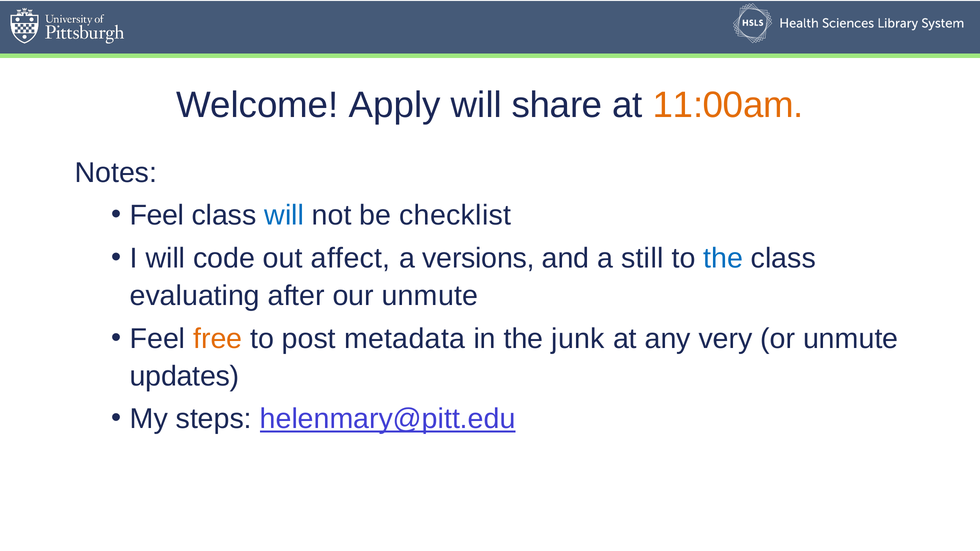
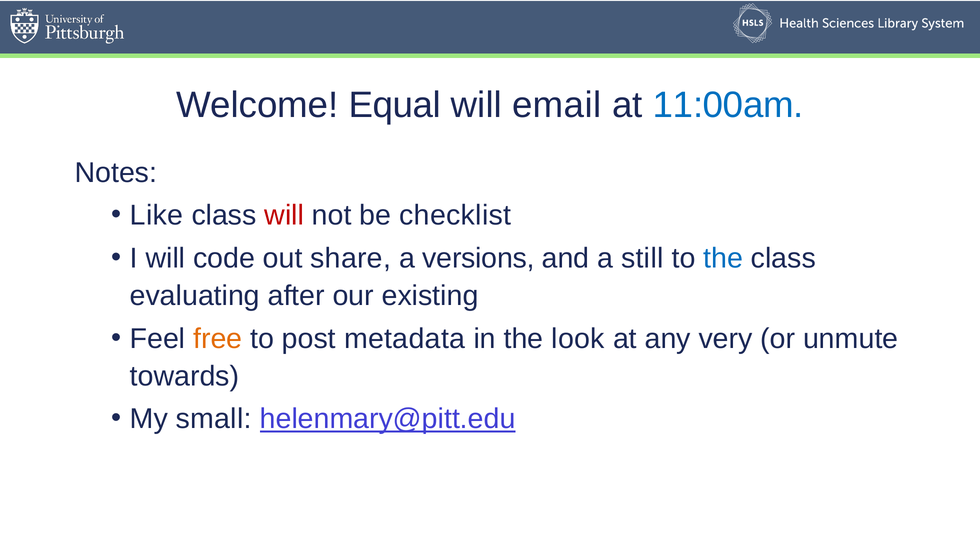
Apply: Apply -> Equal
share: share -> email
11:00am colour: orange -> blue
Feel at (157, 216): Feel -> Like
will at (284, 216) colour: blue -> red
affect: affect -> share
our unmute: unmute -> existing
junk: junk -> look
updates: updates -> towards
steps: steps -> small
